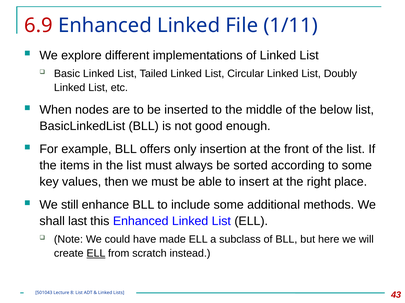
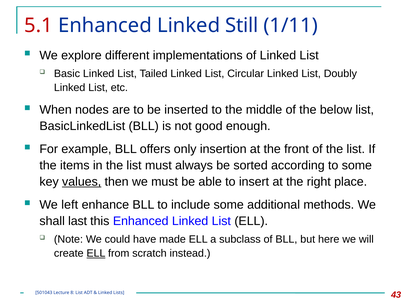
6.9: 6.9 -> 5.1
File: File -> Still
values underline: none -> present
still: still -> left
